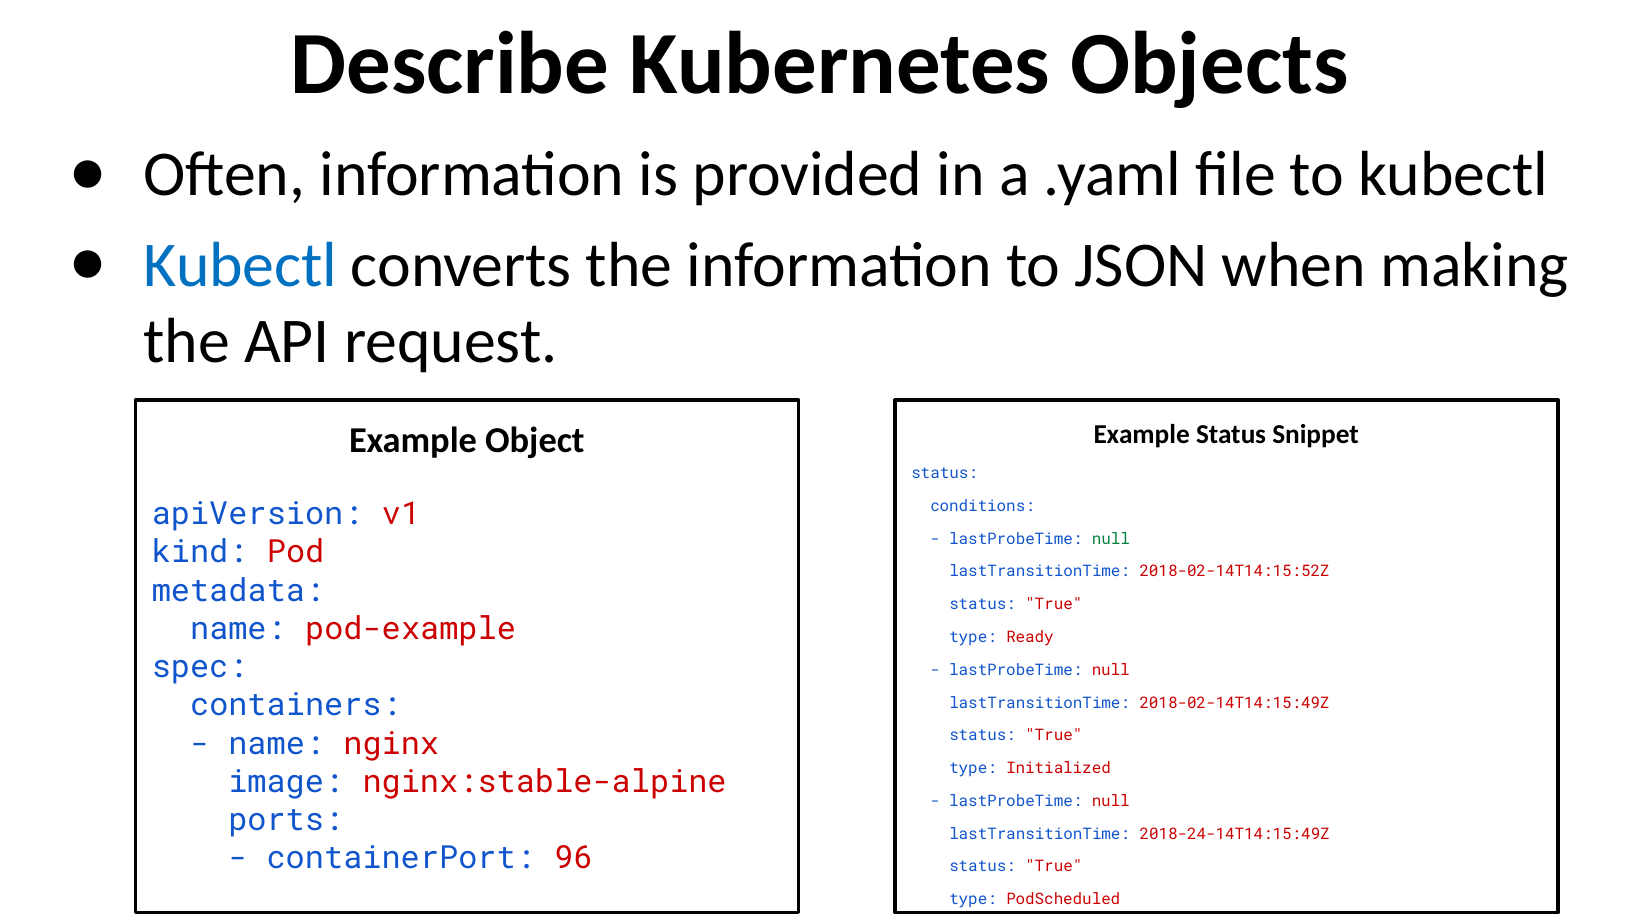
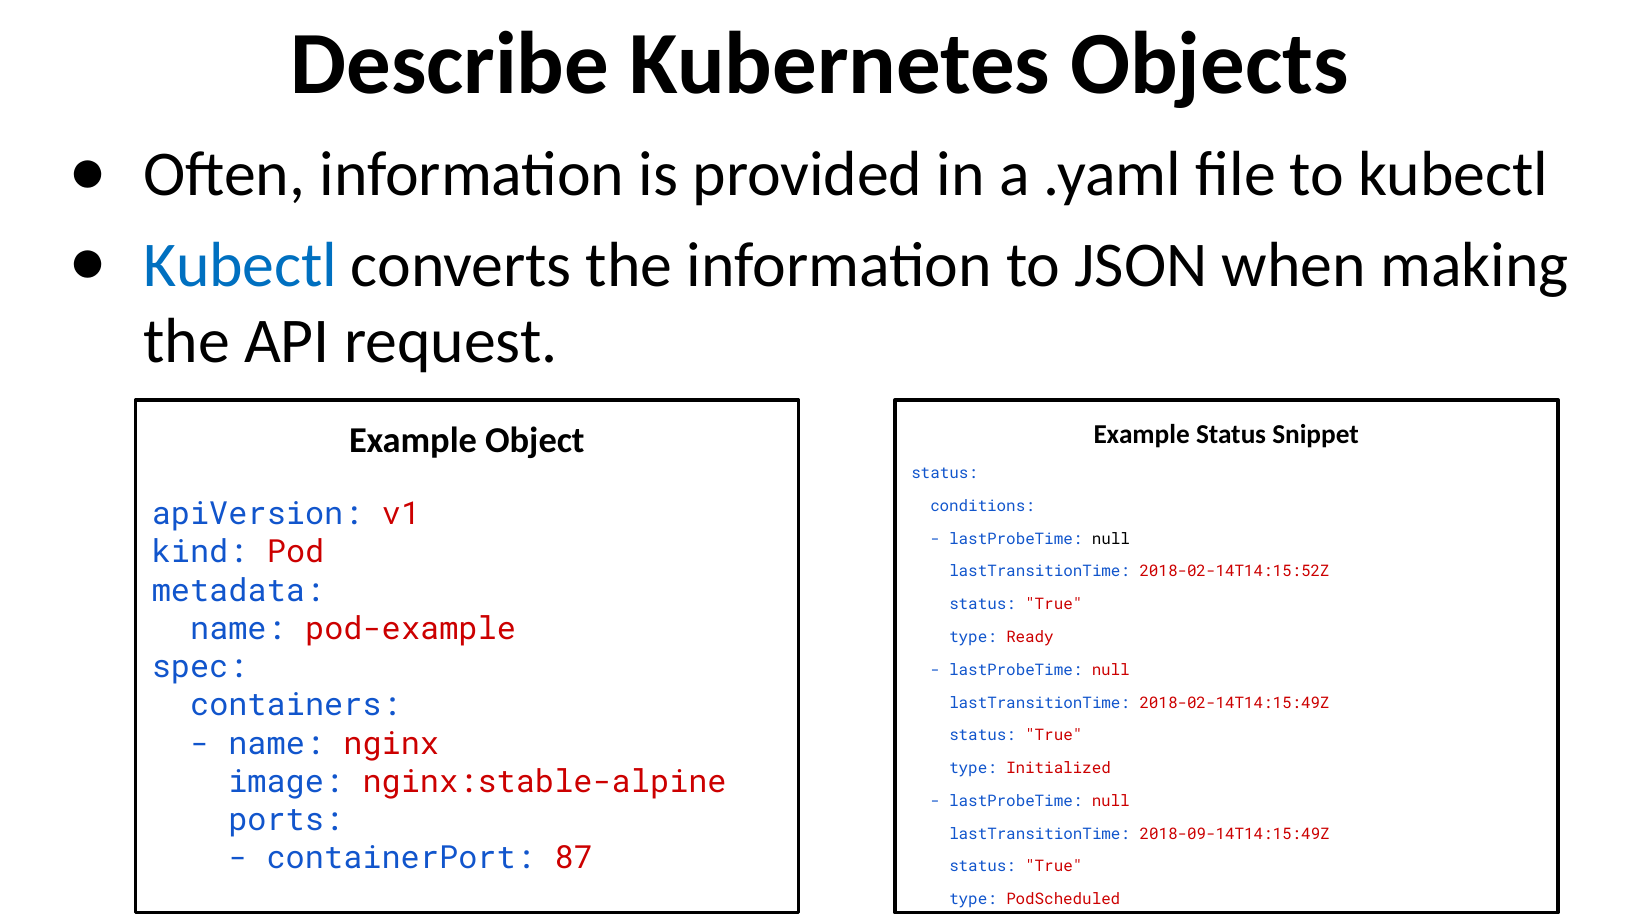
null at (1111, 539) colour: green -> black
2018-24-14T14:15:49Z: 2018-24-14T14:15:49Z -> 2018-09-14T14:15:49Z
96: 96 -> 87
